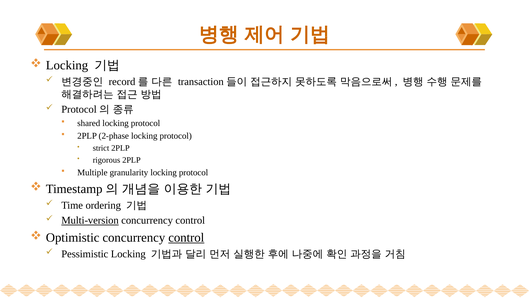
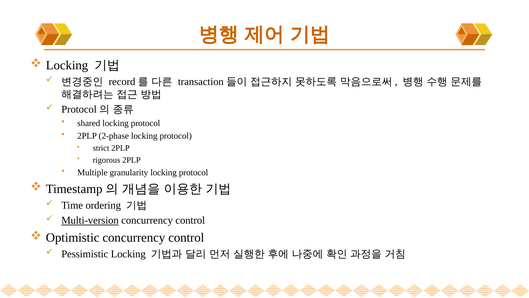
control at (186, 237) underline: present -> none
